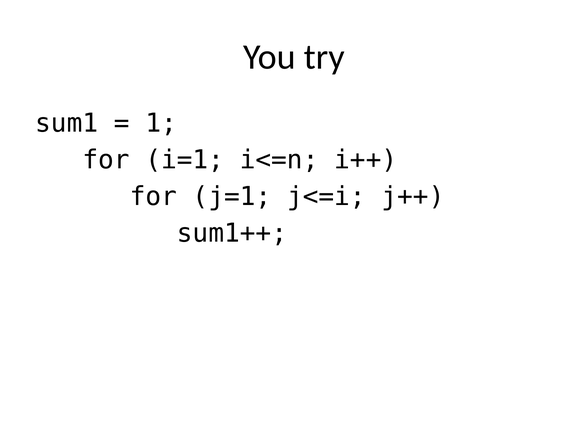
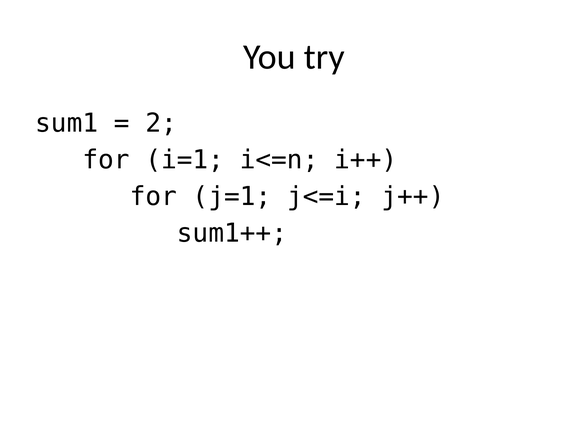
1: 1 -> 2
